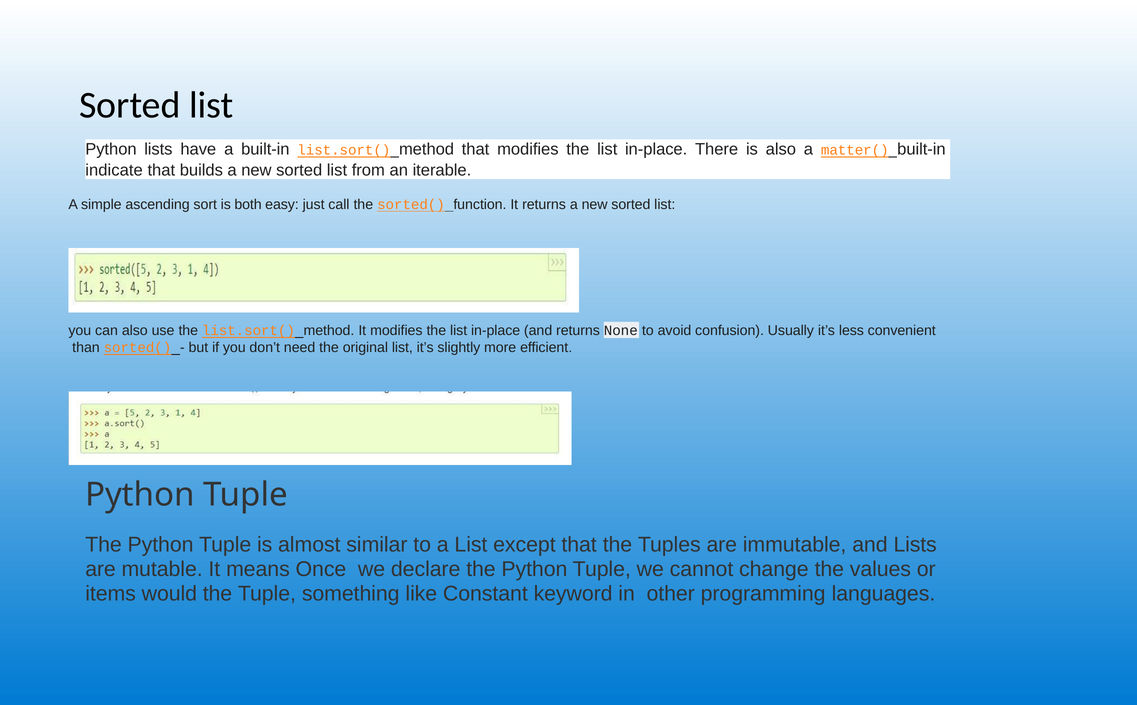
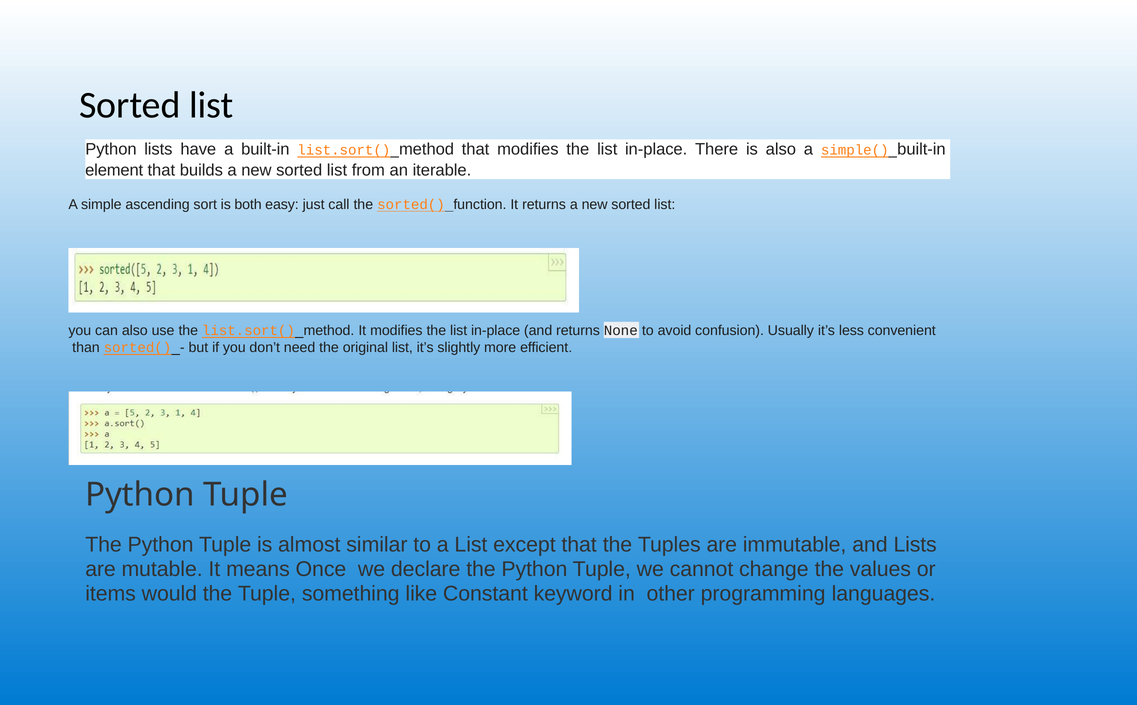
matter(: matter( -> simple(
indicate: indicate -> element
